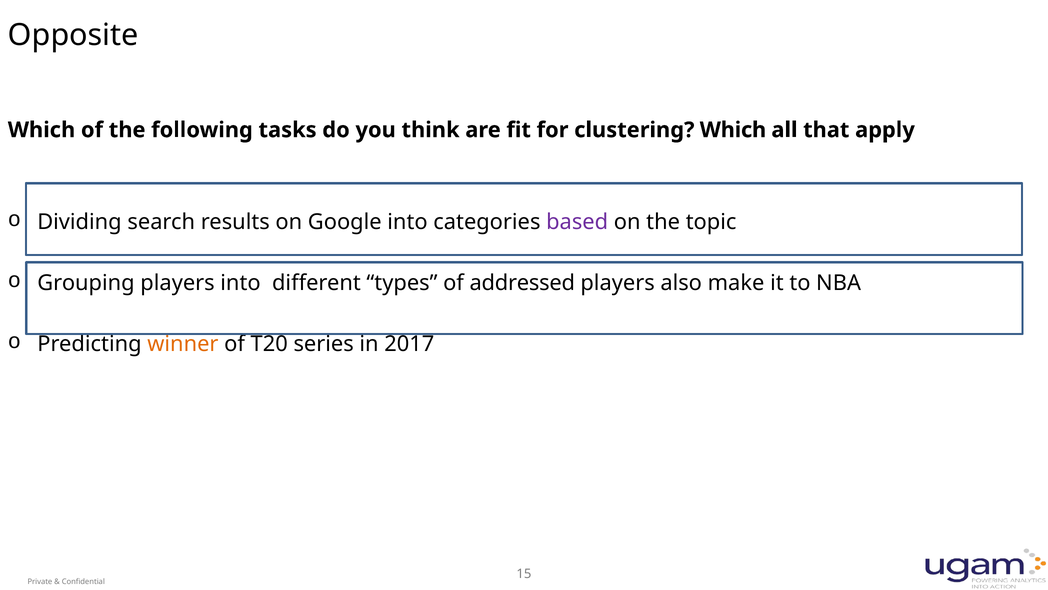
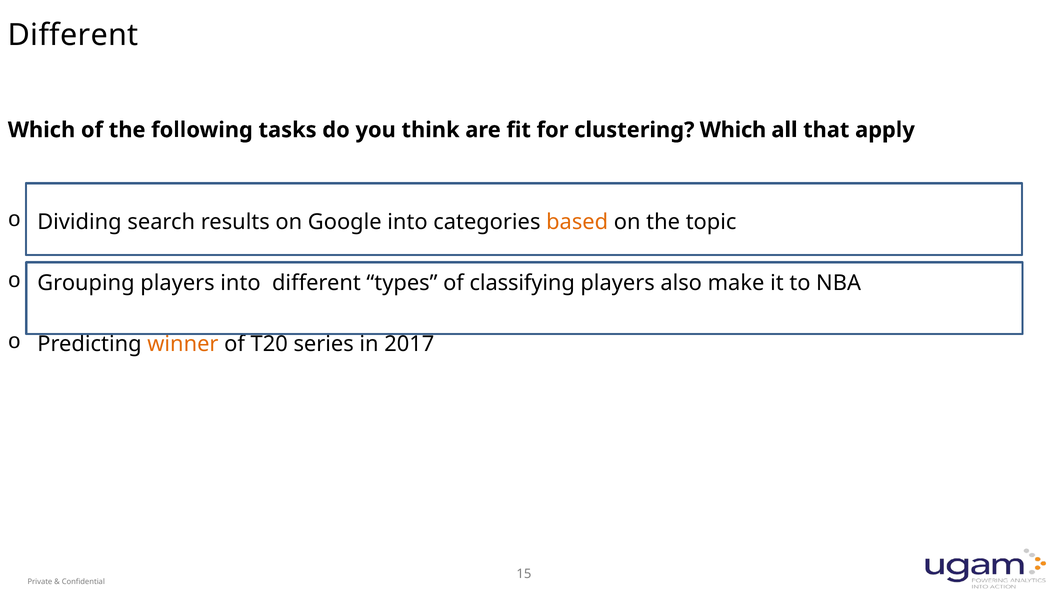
Opposite at (73, 35): Opposite -> Different
based colour: purple -> orange
addressed: addressed -> classifying
